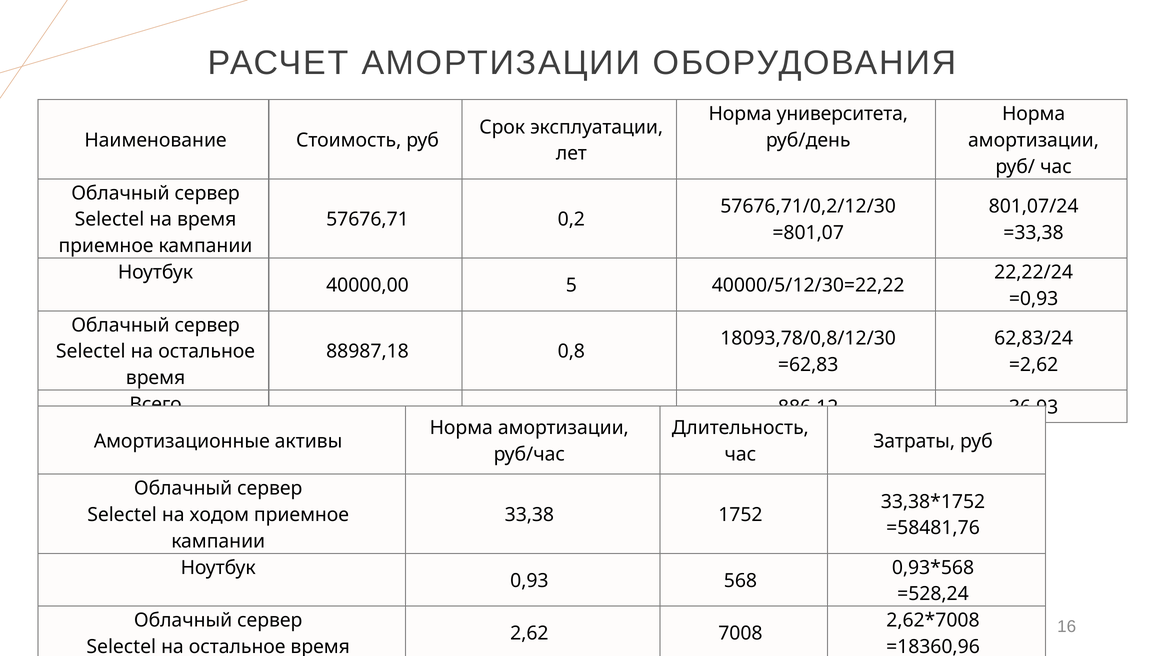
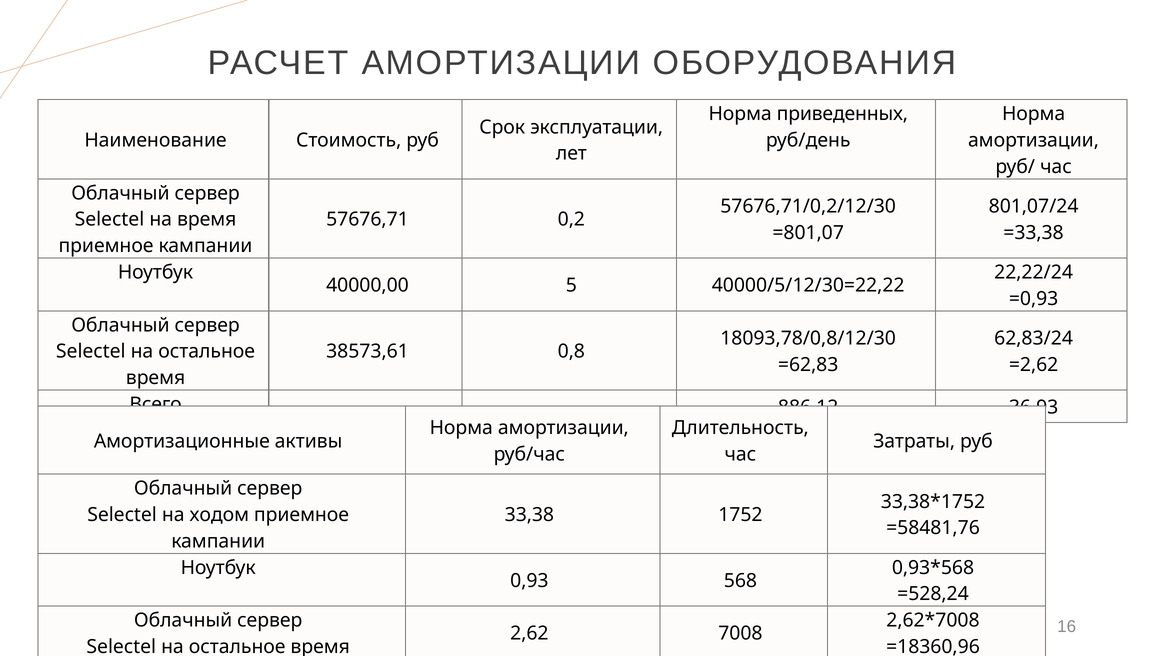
университета: университета -> приведенных
88987,18: 88987,18 -> 38573,61
